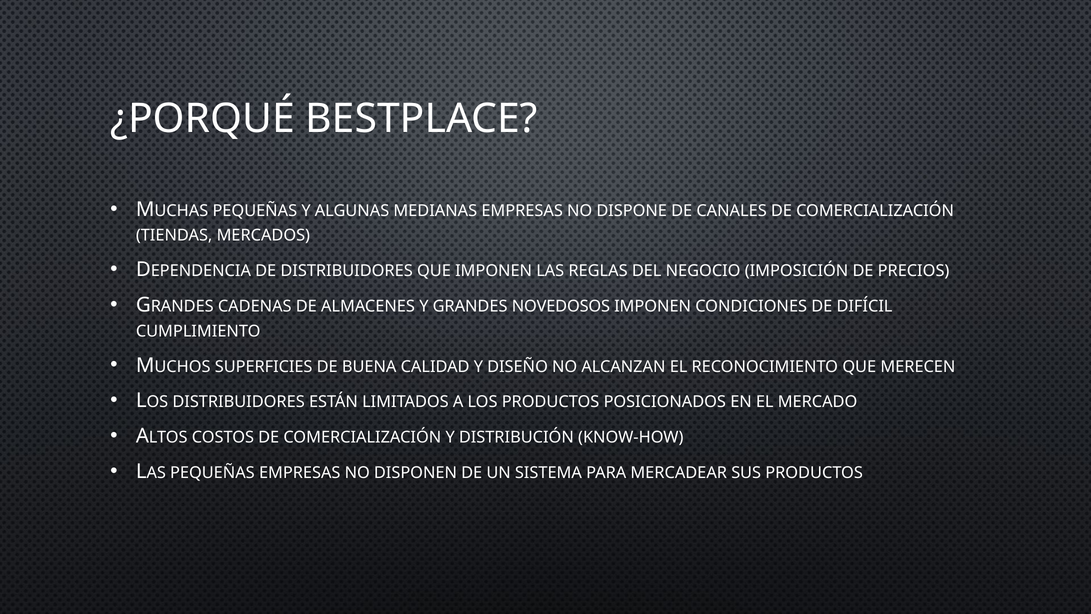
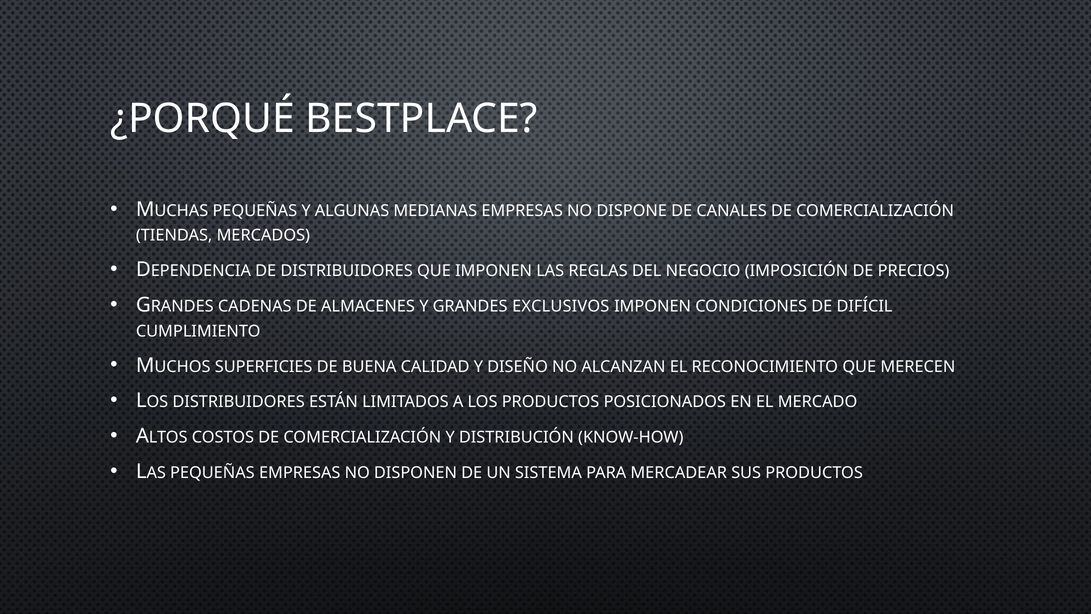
NOVEDOSOS: NOVEDOSOS -> EXCLUSIVOS
